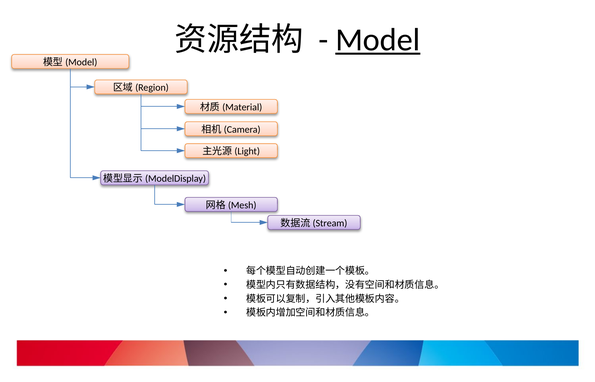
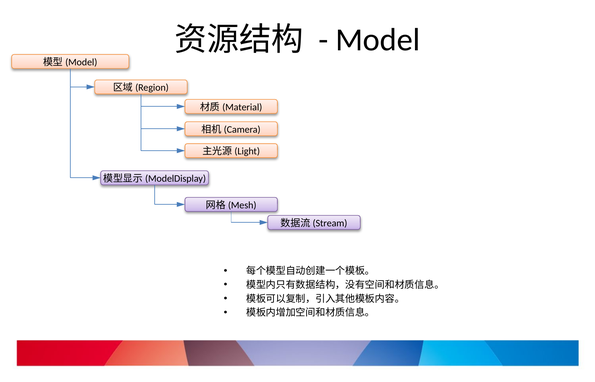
Model underline: present -> none
